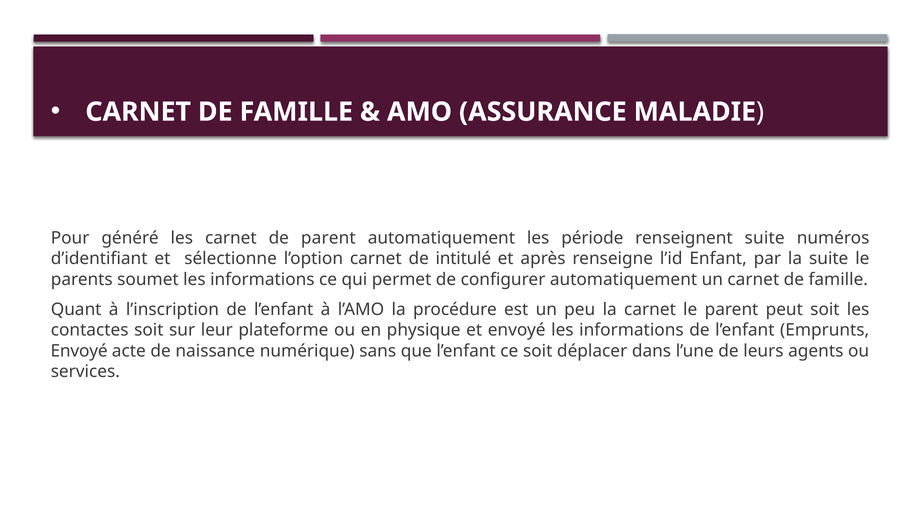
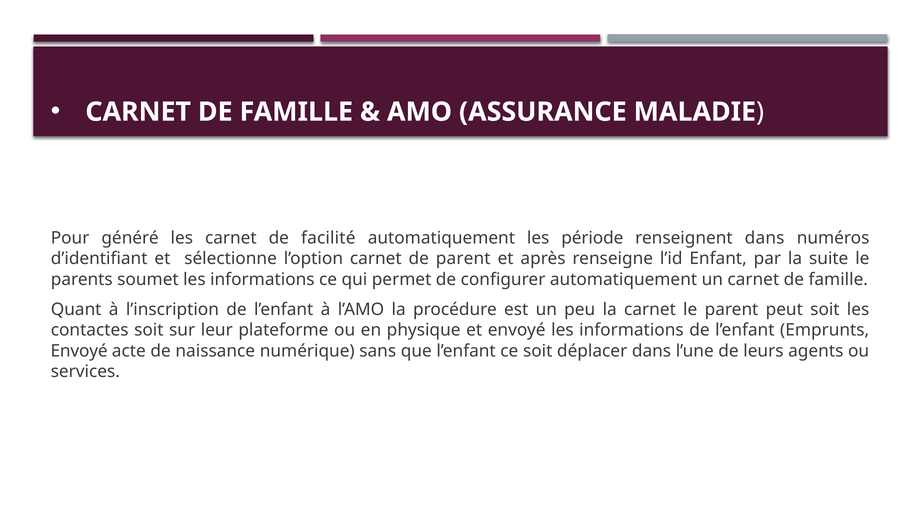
de parent: parent -> facilité
renseignent suite: suite -> dans
de intitulé: intitulé -> parent
